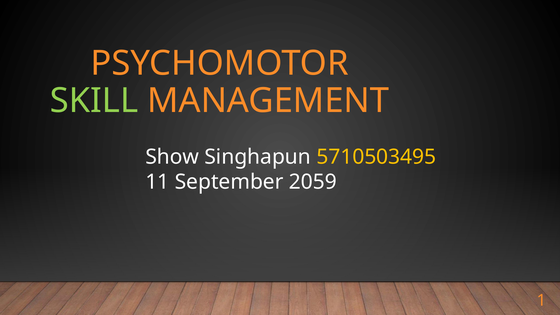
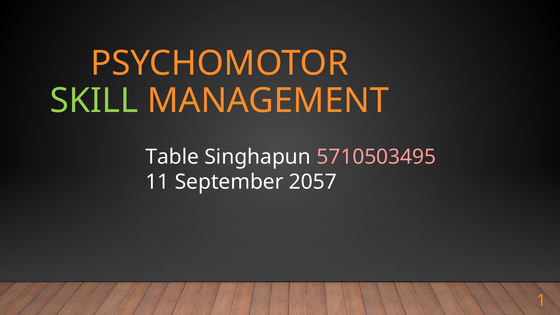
Show: Show -> Table
5710503495 colour: yellow -> pink
2059: 2059 -> 2057
